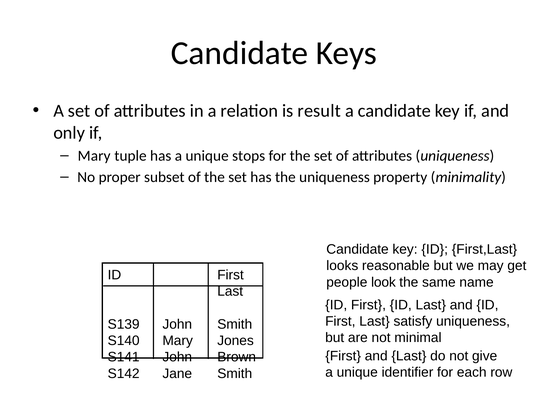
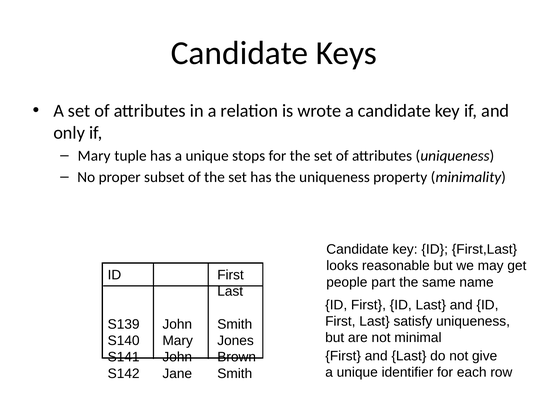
result: result -> wrote
look: look -> part
